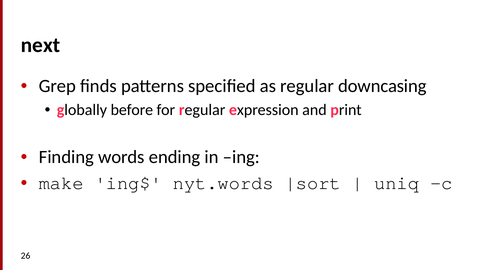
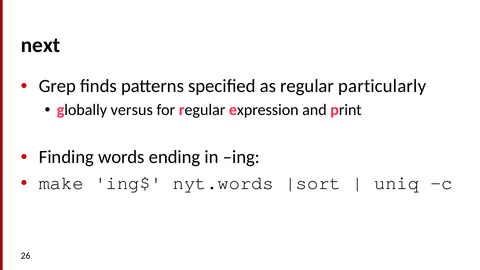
downcasing: downcasing -> particularly
before: before -> versus
